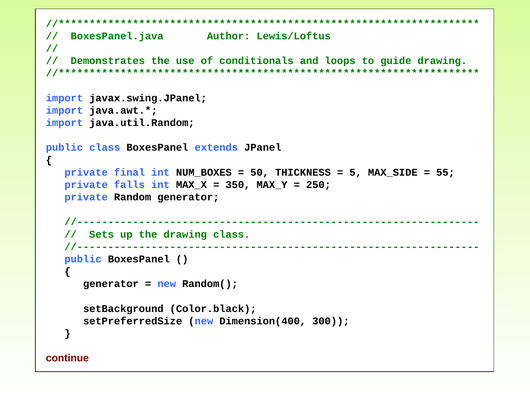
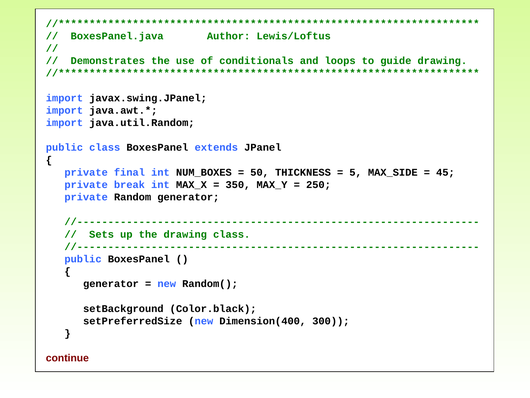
55: 55 -> 45
falls: falls -> break
